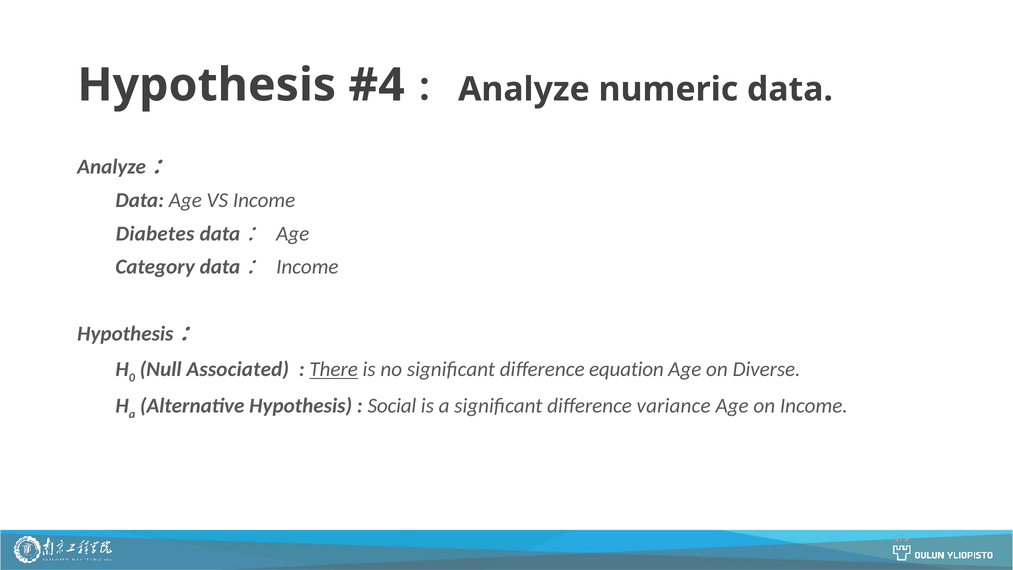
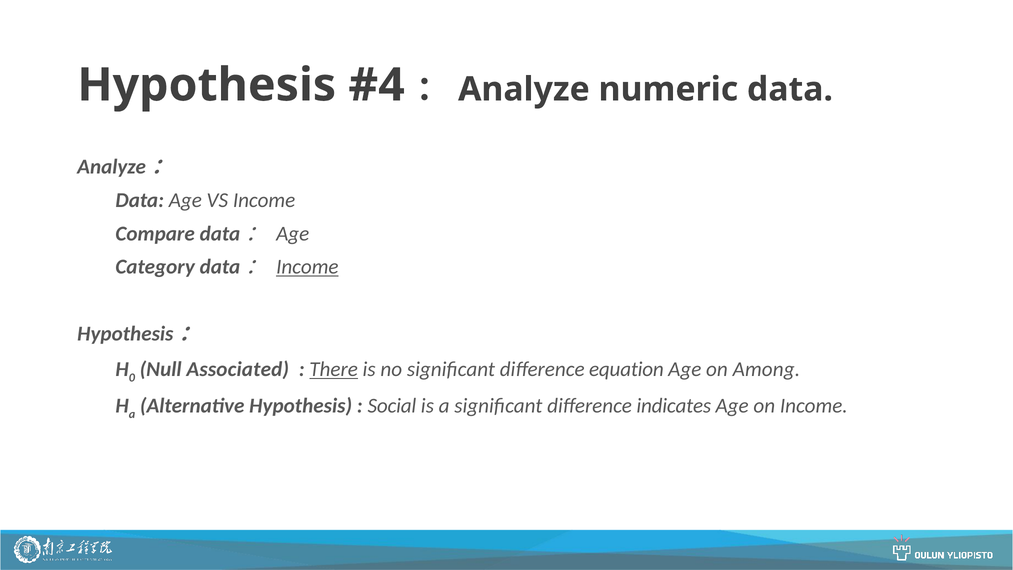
Diabetes: Diabetes -> Compare
Income at (307, 267) underline: none -> present
Diverse: Diverse -> Among
variance: variance -> indicates
